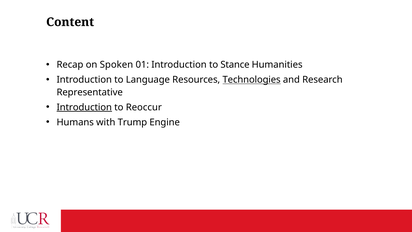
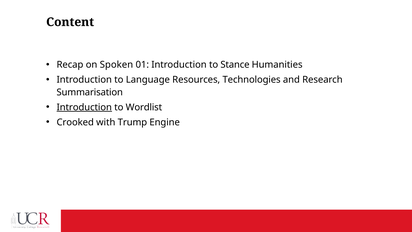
Technologies underline: present -> none
Representative: Representative -> Summarisation
Reoccur: Reoccur -> Wordlist
Humans: Humans -> Crooked
